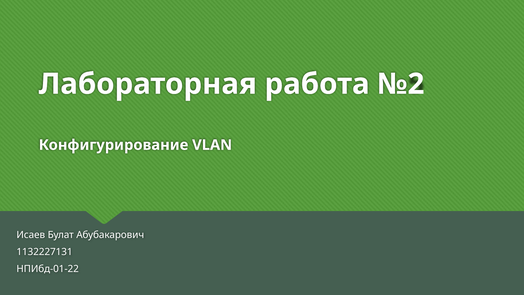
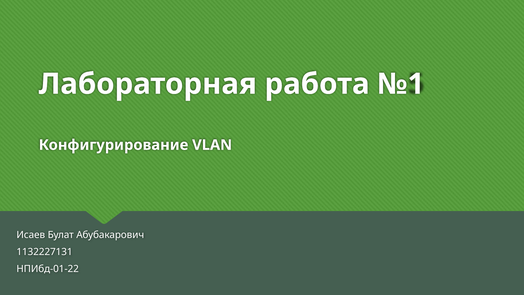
№2: №2 -> №1
